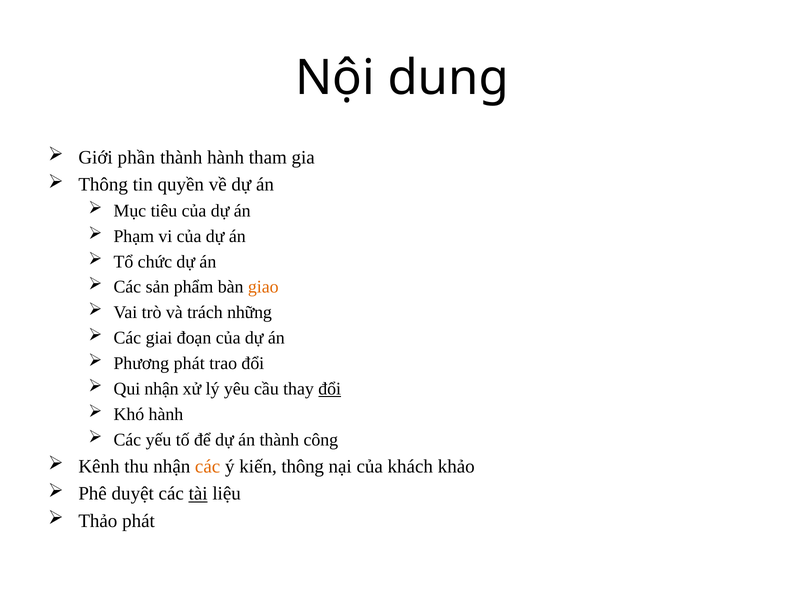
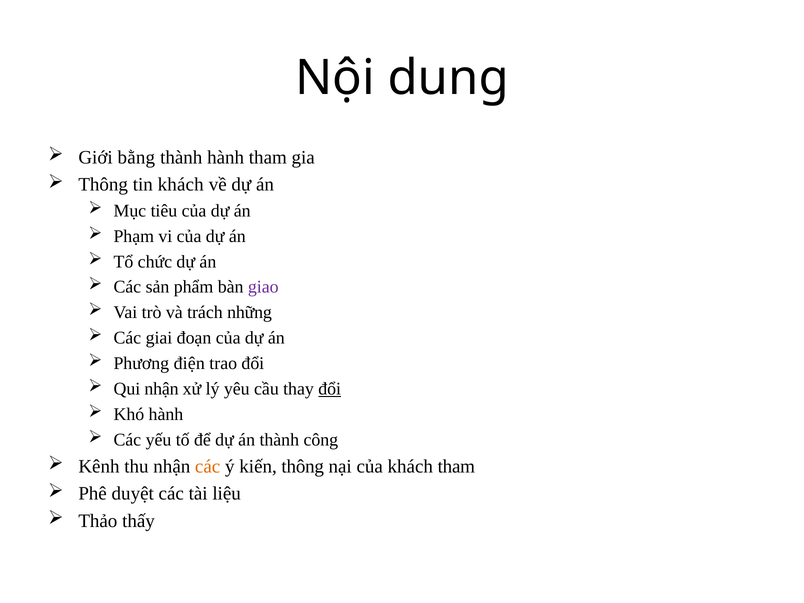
phần: phần -> bằng
tin quyền: quyền -> khách
giao colour: orange -> purple
Phương phát: phát -> điện
khách khảo: khảo -> tham
tài underline: present -> none
Thảo phát: phát -> thấy
